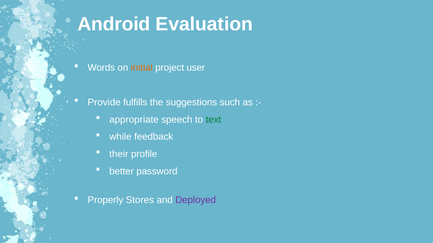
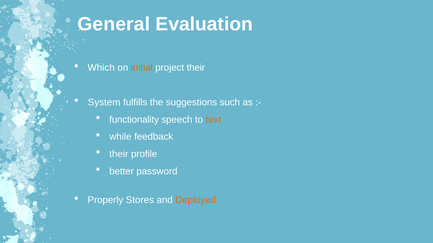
Android: Android -> General
Words: Words -> Which
project user: user -> their
Provide: Provide -> System
appropriate: appropriate -> functionality
text colour: green -> orange
Deployed colour: purple -> orange
